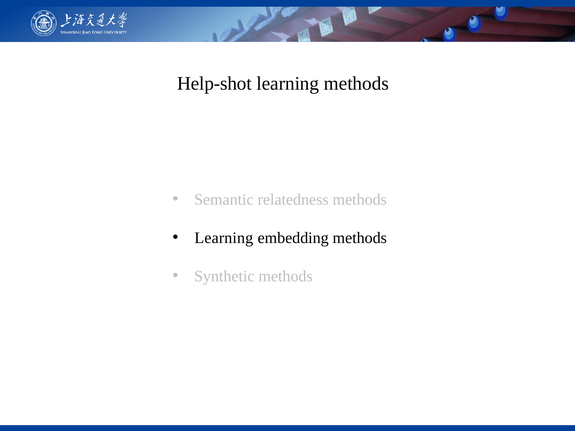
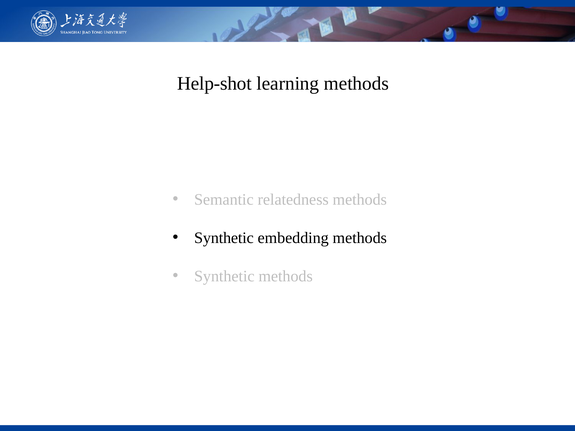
Learning at (224, 238): Learning -> Synthetic
